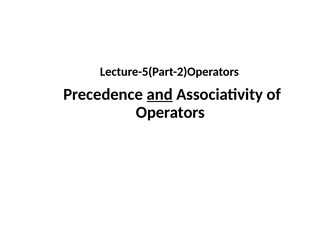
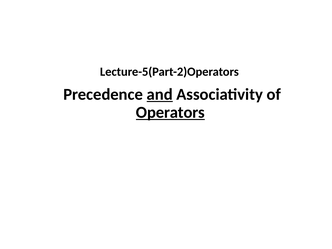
Operators underline: none -> present
